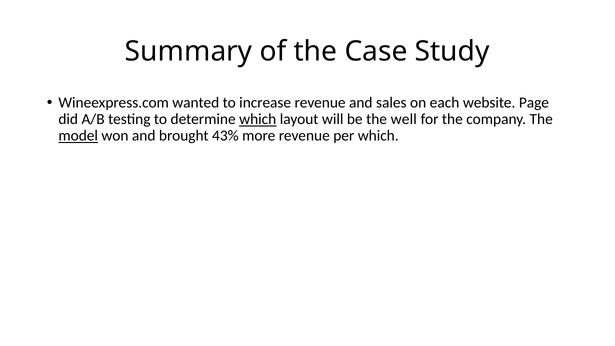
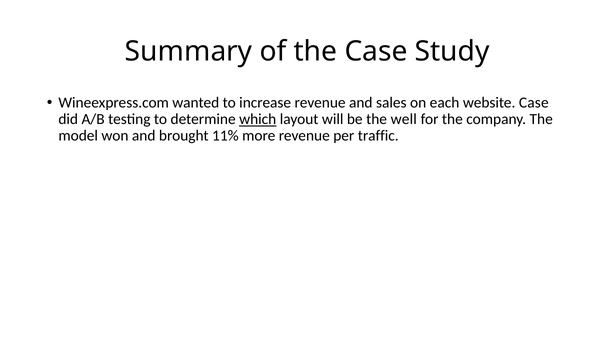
website Page: Page -> Case
model underline: present -> none
43%: 43% -> 11%
per which: which -> traffic
